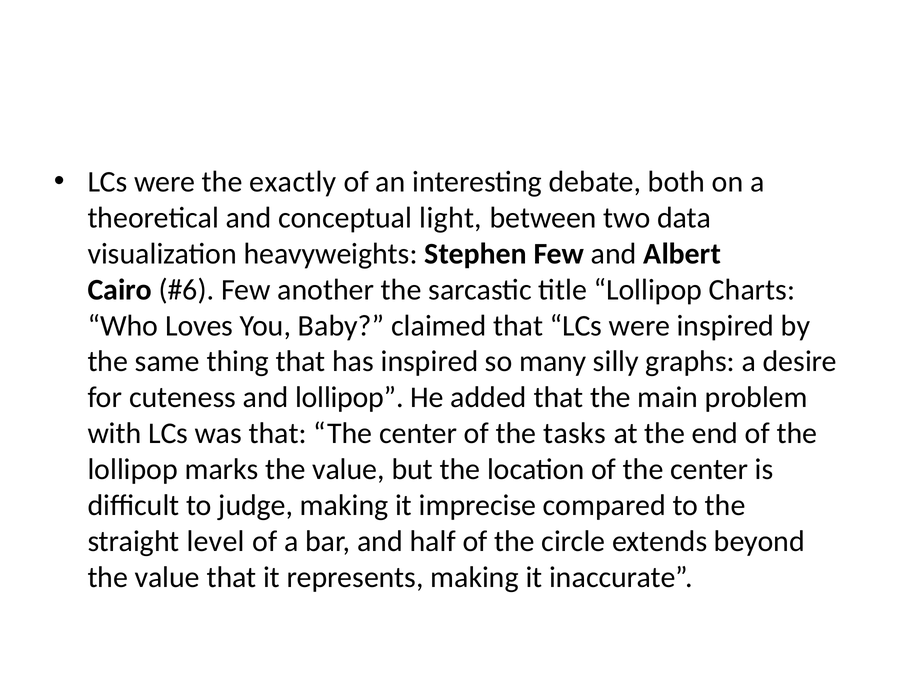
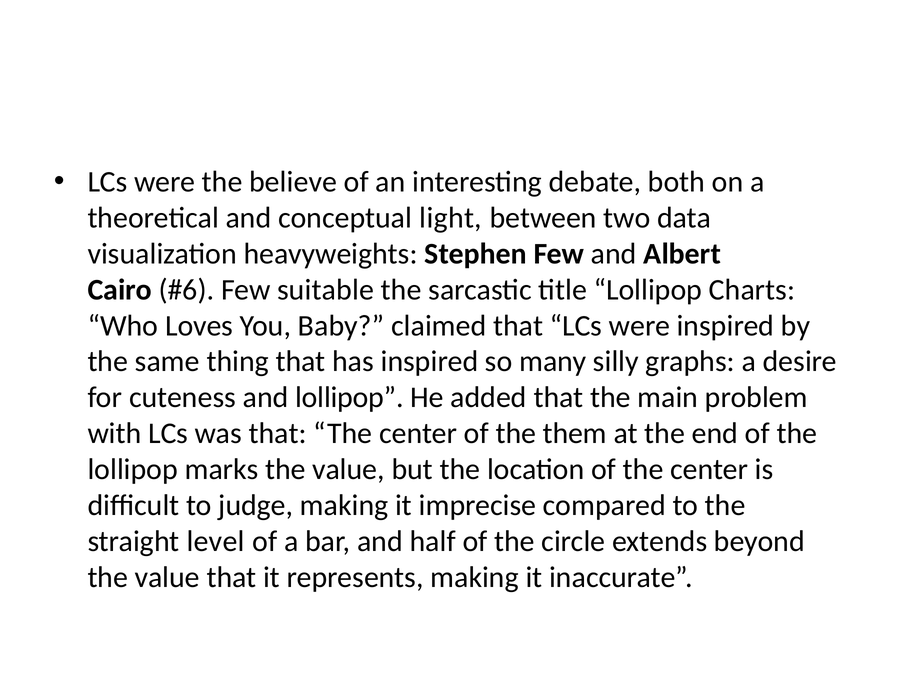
exactly: exactly -> believe
another: another -> suitable
tasks: tasks -> them
